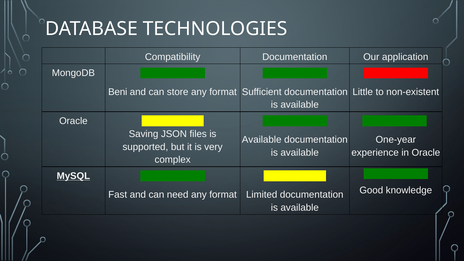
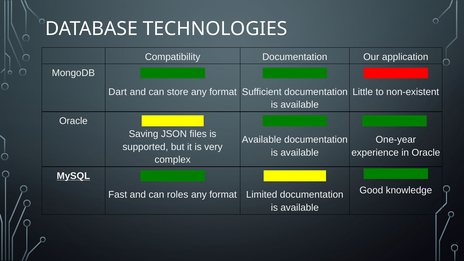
Beni: Beni -> Dart
need: need -> roles
